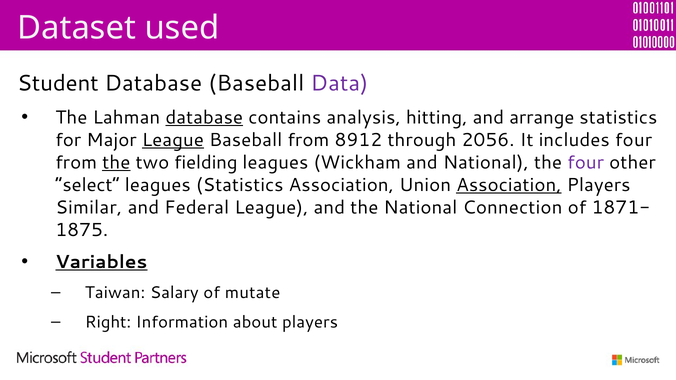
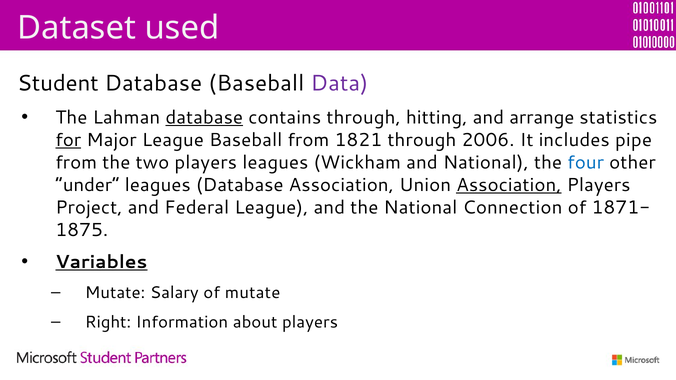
contains analysis: analysis -> through
for underline: none -> present
League at (173, 140) underline: present -> none
8912: 8912 -> 1821
2056: 2056 -> 2006
includes four: four -> pipe
the at (116, 163) underline: present -> none
two fielding: fielding -> players
four at (586, 163) colour: purple -> blue
”select: ”select -> ”under
leagues Statistics: Statistics -> Database
Similar: Similar -> Project
Taiwan at (115, 293): Taiwan -> Mutate
